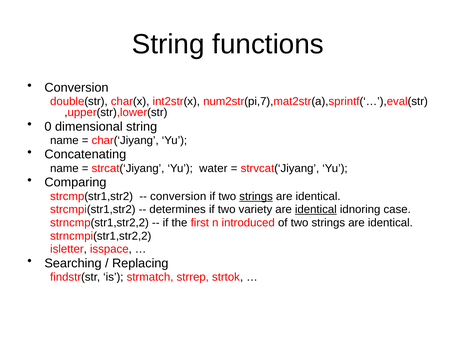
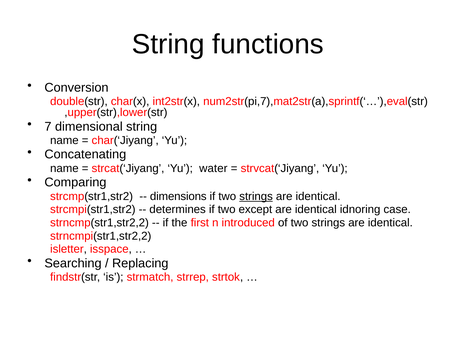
0: 0 -> 7
conversion at (178, 196): conversion -> dimensions
variety: variety -> except
identical at (316, 210) underline: present -> none
